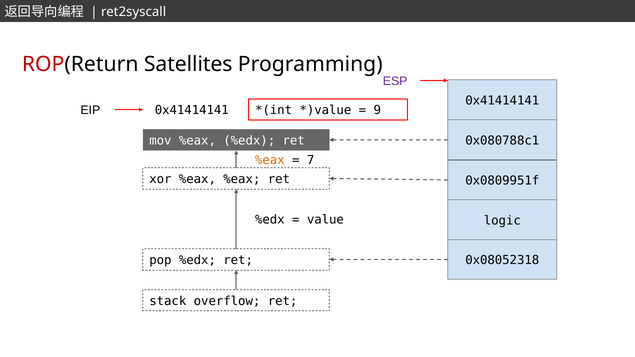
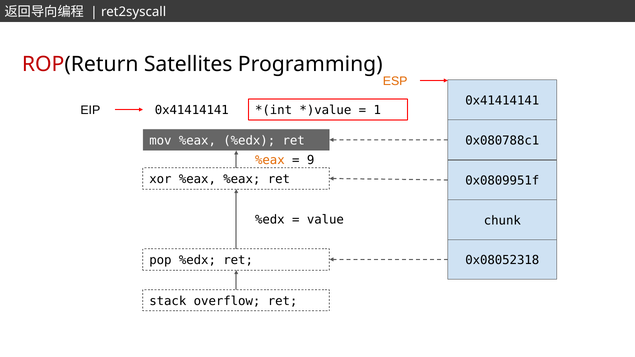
ESP colour: purple -> orange
9: 9 -> 1
7: 7 -> 9
logic: logic -> chunk
